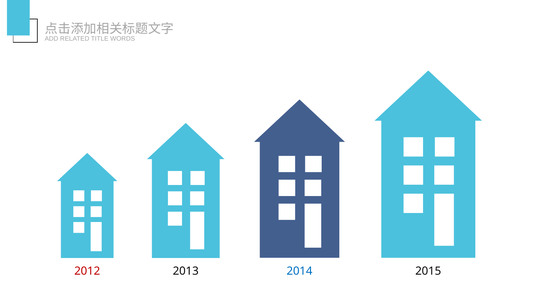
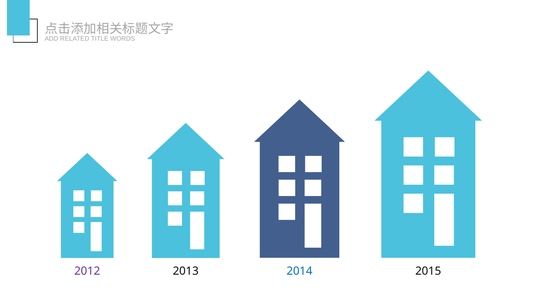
2012 colour: red -> purple
